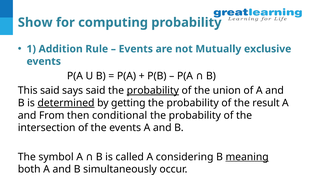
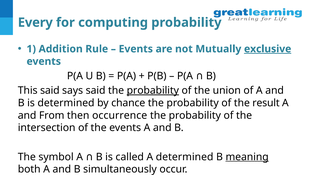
Show: Show -> Every
exclusive underline: none -> present
determined at (66, 103) underline: present -> none
getting: getting -> chance
conditional: conditional -> occurrence
A considering: considering -> determined
